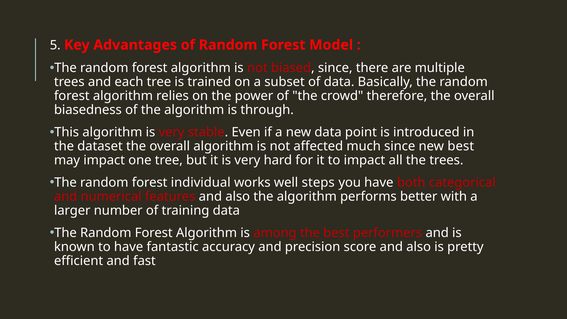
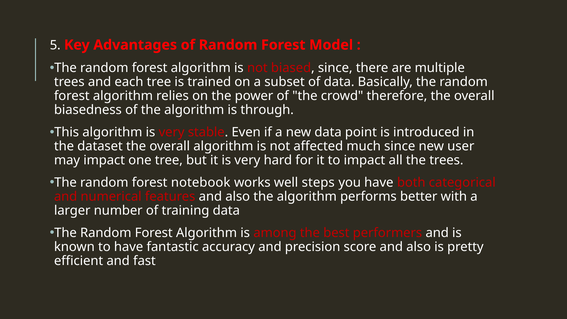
new best: best -> user
individual: individual -> notebook
